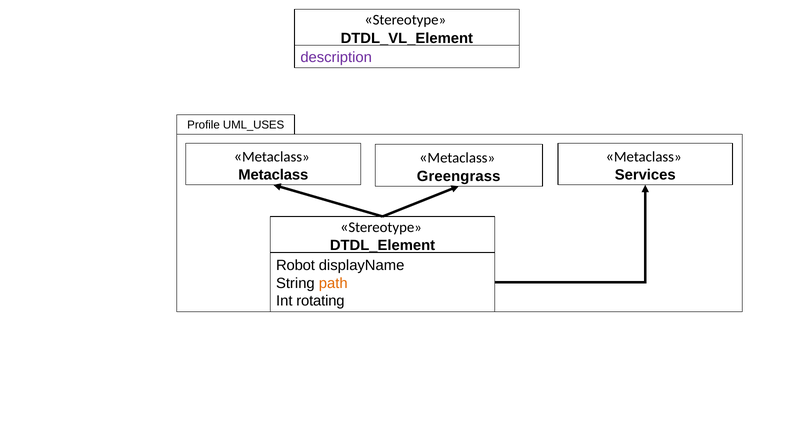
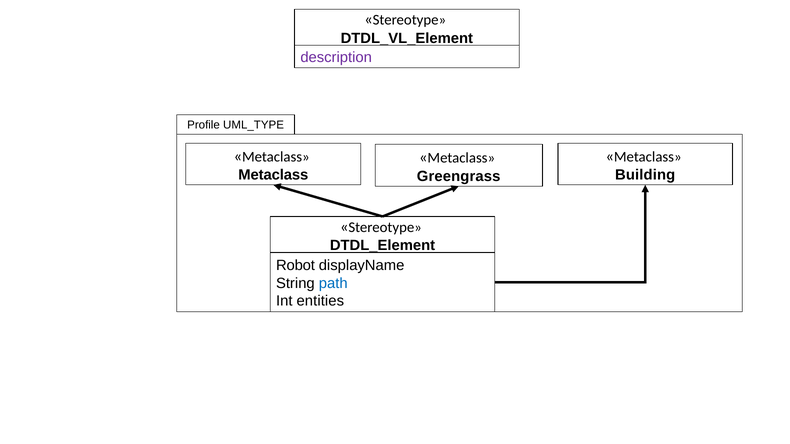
UML_USES: UML_USES -> UML_TYPE
Services: Services -> Building
path colour: orange -> blue
rotating: rotating -> entities
